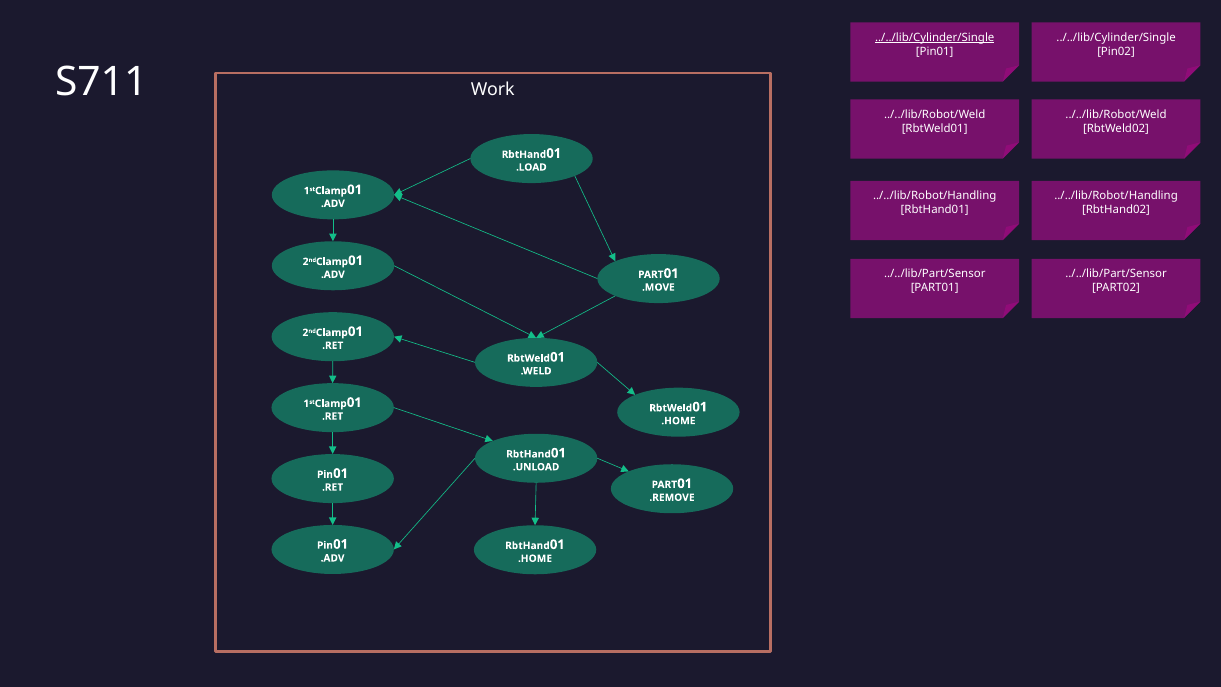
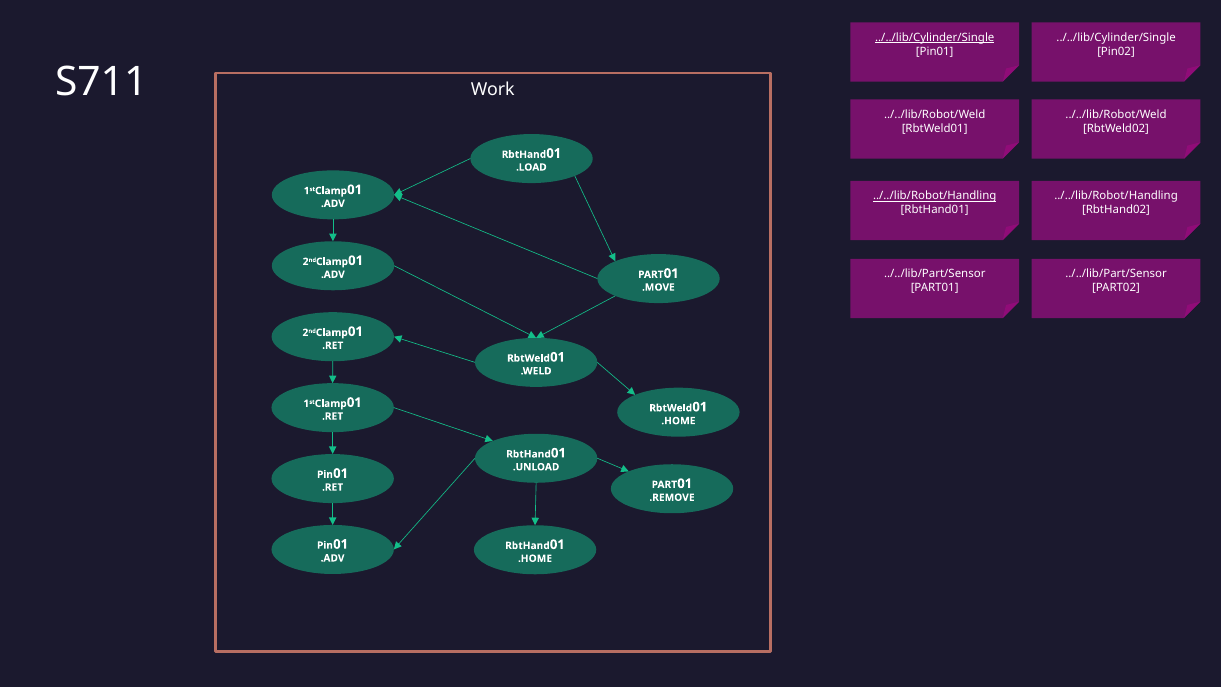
../../lib/Robot/Handling at (935, 196) underline: none -> present
